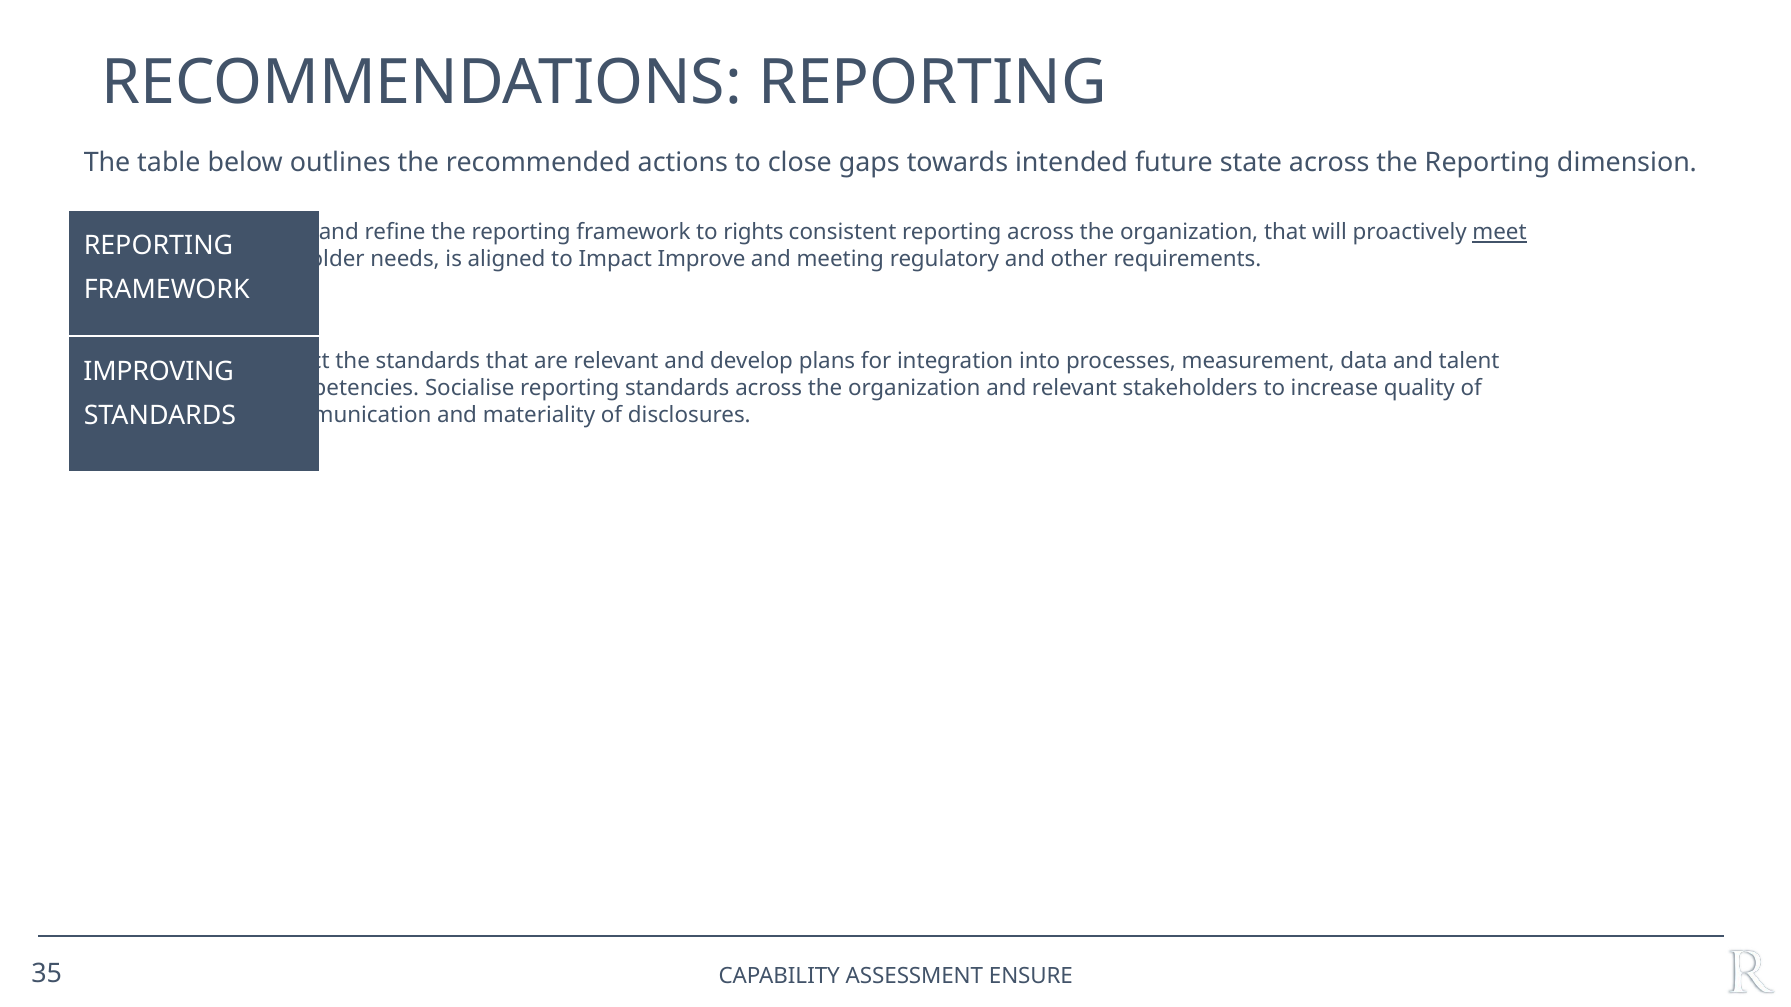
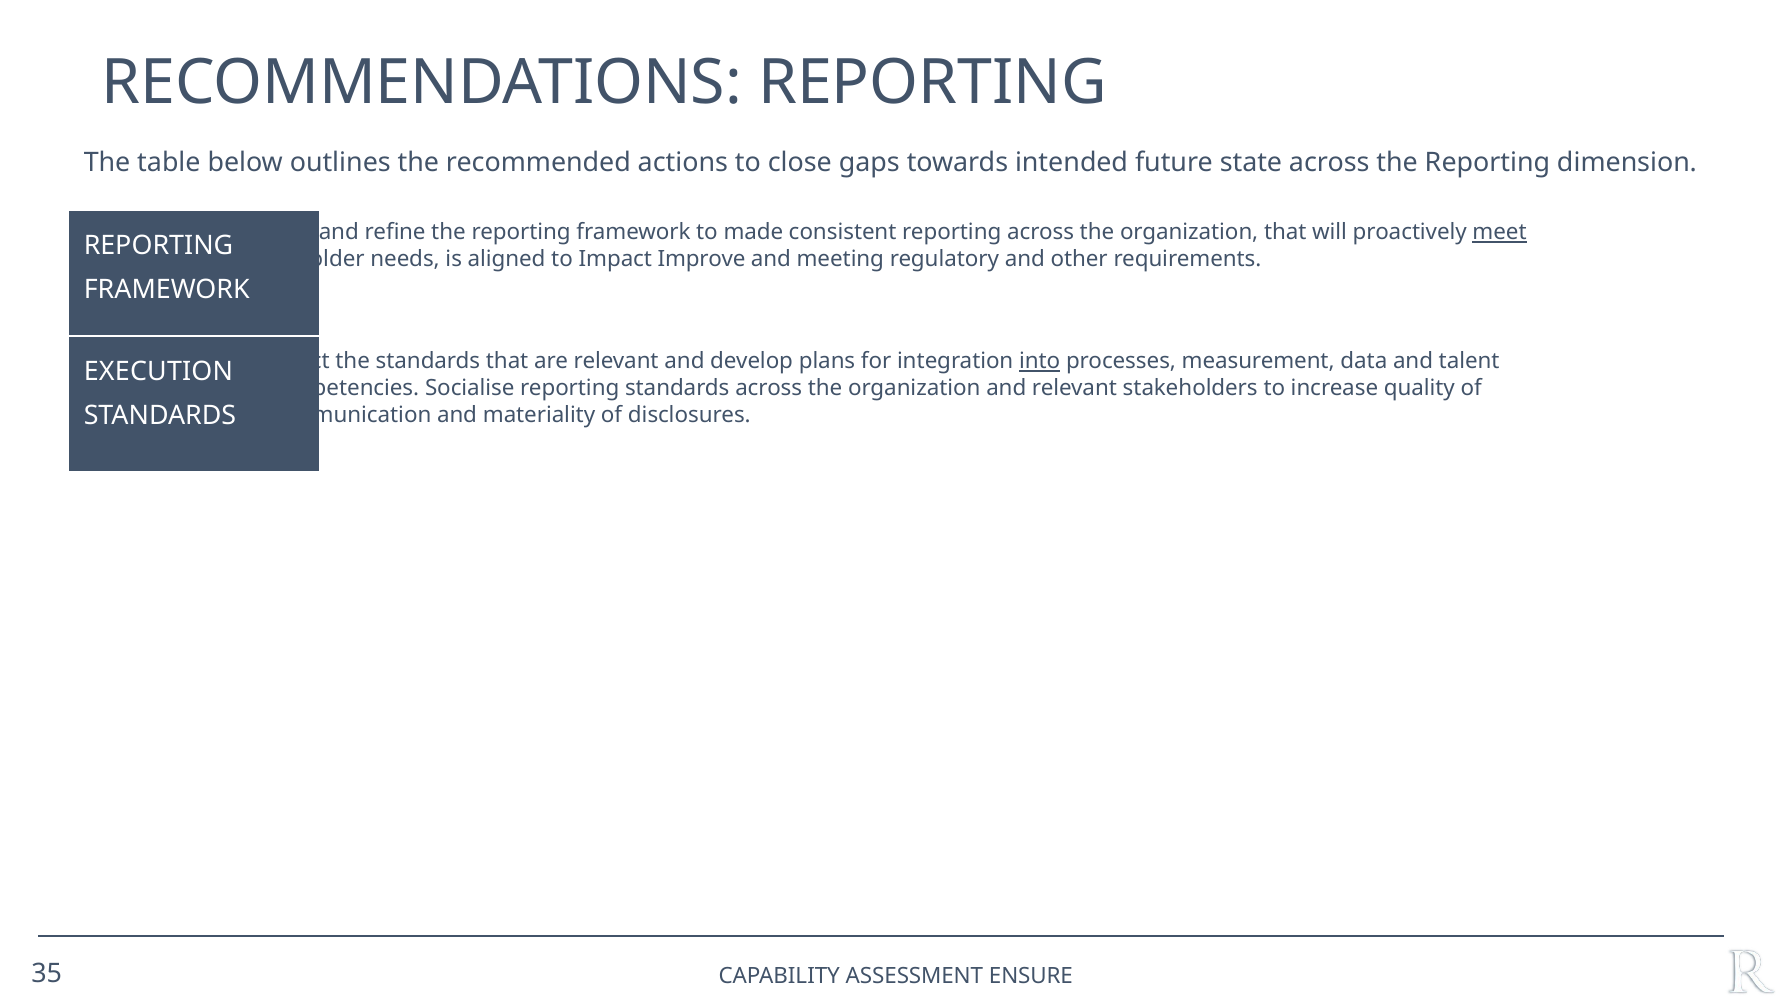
rights: rights -> made
into underline: none -> present
IMPROVING: IMPROVING -> EXECUTION
